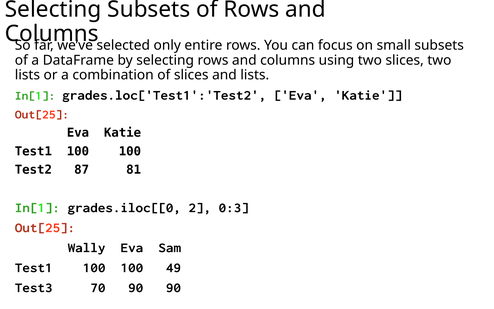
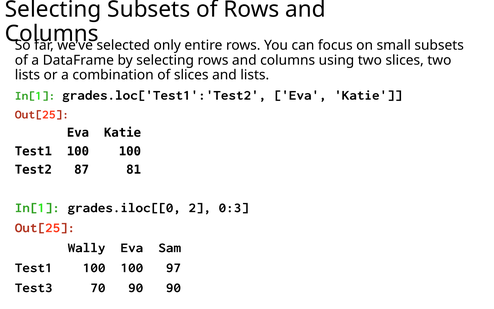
49: 49 -> 97
